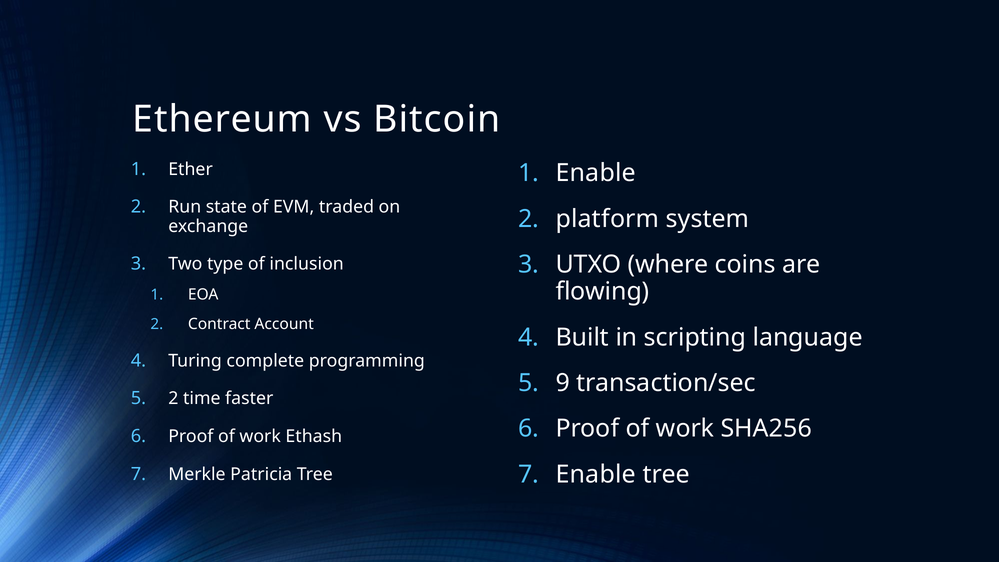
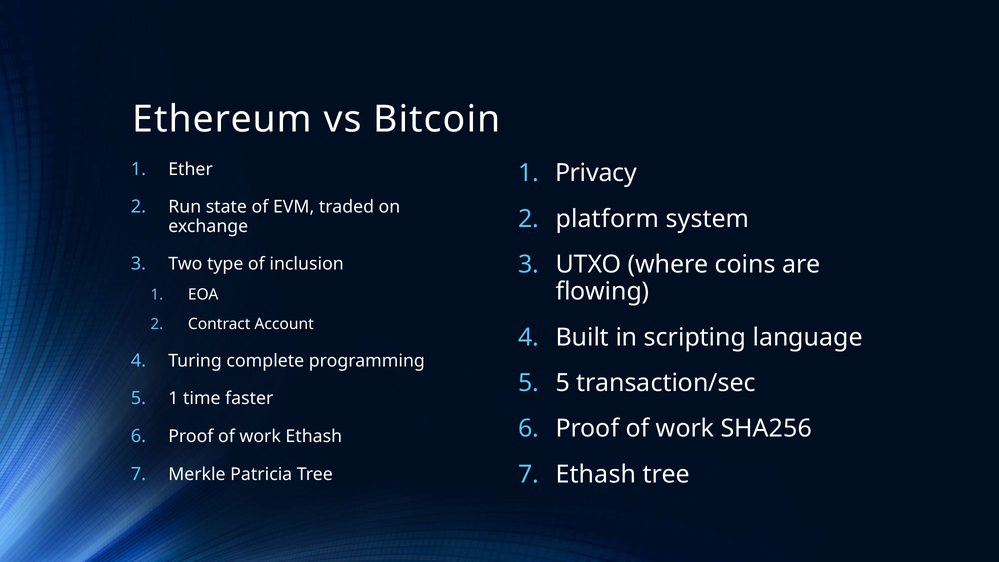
Enable at (596, 173): Enable -> Privacy
5 9: 9 -> 5
5 2: 2 -> 1
Enable at (596, 474): Enable -> Ethash
